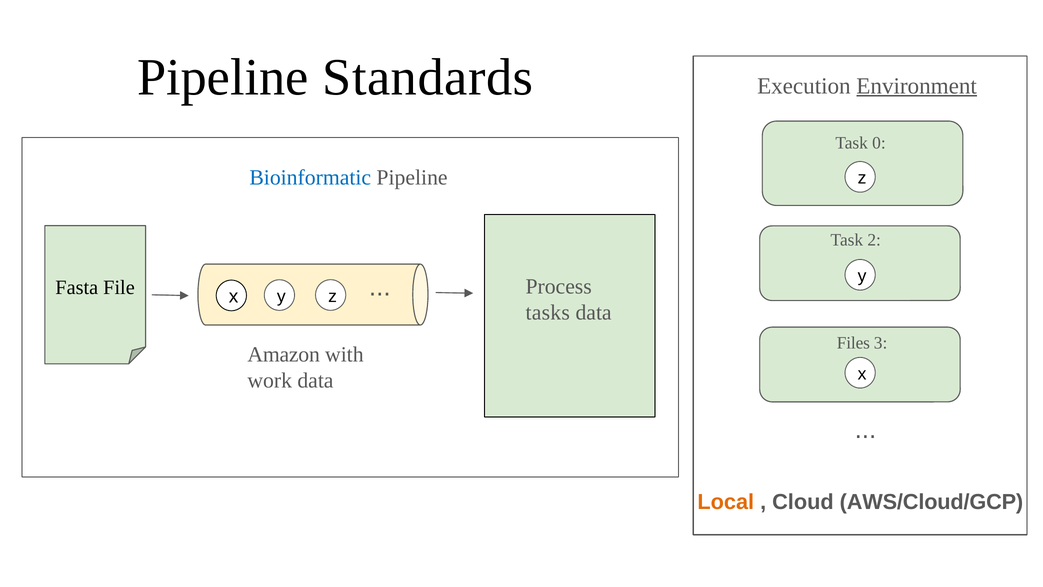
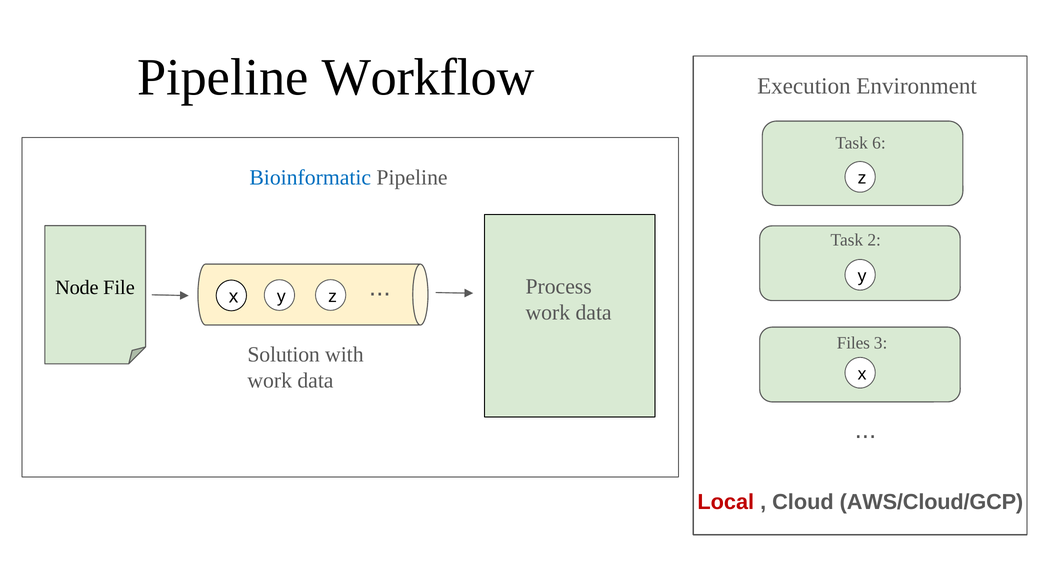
Standards: Standards -> Workflow
Environment underline: present -> none
0: 0 -> 6
Fasta: Fasta -> Node
tasks at (548, 313): tasks -> work
Amazon: Amazon -> Solution
Local colour: orange -> red
